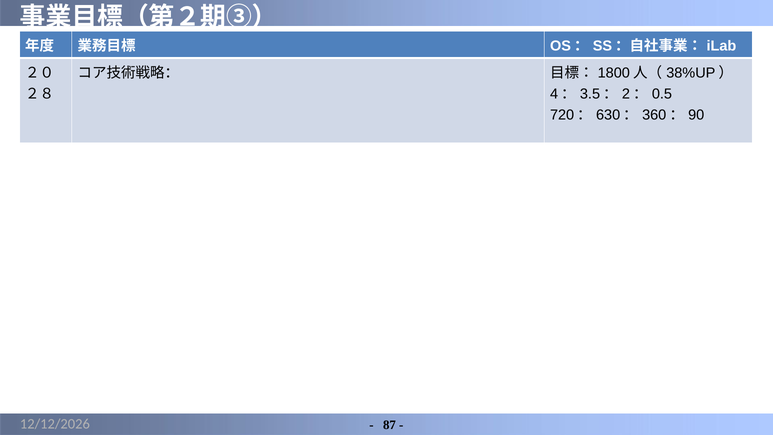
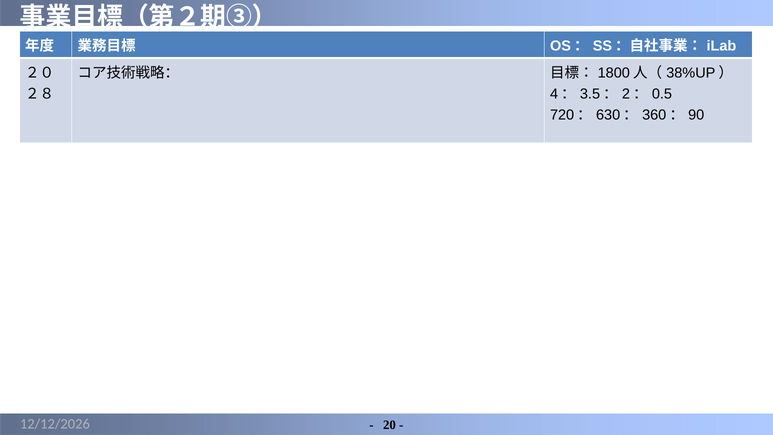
87: 87 -> 20
